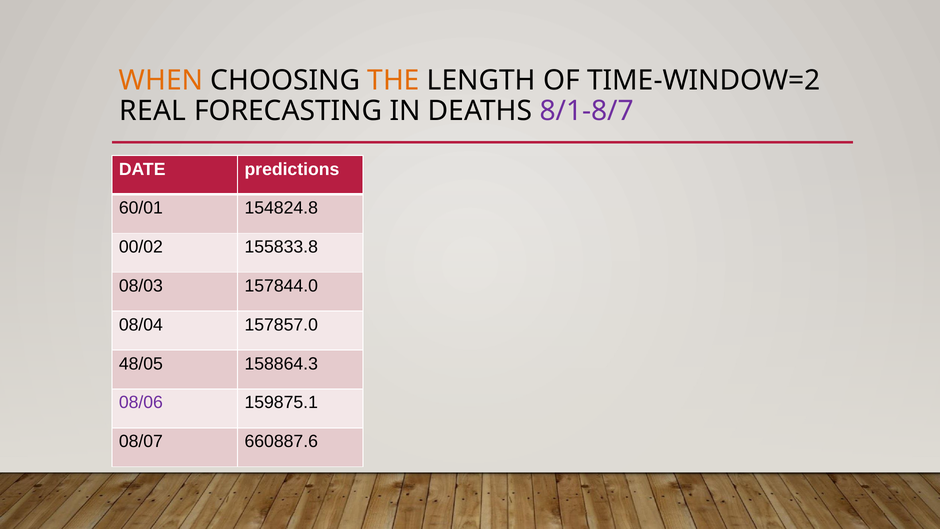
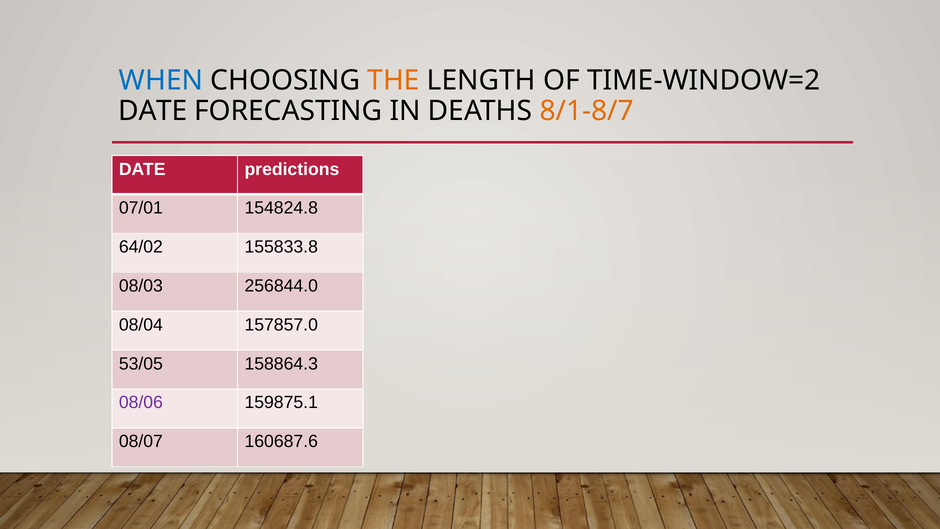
WHEN colour: orange -> blue
REAL at (153, 111): REAL -> DATE
8/1-8/7 colour: purple -> orange
60/01: 60/01 -> 07/01
00/02: 00/02 -> 64/02
157844.0: 157844.0 -> 256844.0
48/05: 48/05 -> 53/05
660887.6: 660887.6 -> 160687.6
